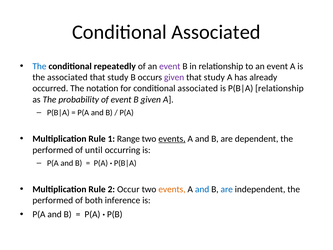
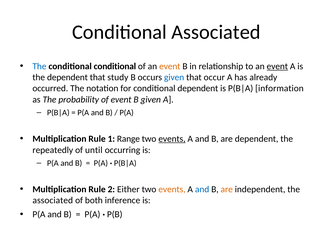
conditional repeatedly: repeatedly -> conditional
event at (170, 66) colour: purple -> orange
event at (277, 66) underline: none -> present
the associated: associated -> dependent
given at (174, 77) colour: purple -> blue
study at (214, 77): study -> occur
for conditional associated: associated -> dependent
relationship at (279, 88): relationship -> information
performed at (53, 150): performed -> repeatedly
Occur: Occur -> Either
are at (227, 189) colour: blue -> orange
performed at (53, 200): performed -> associated
